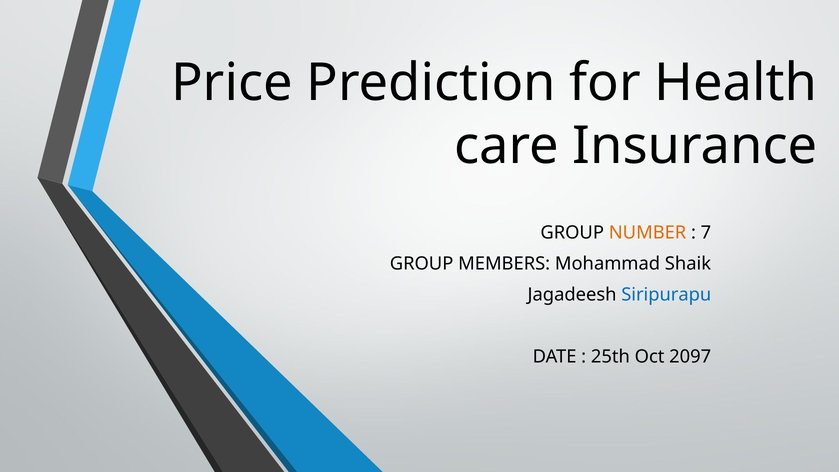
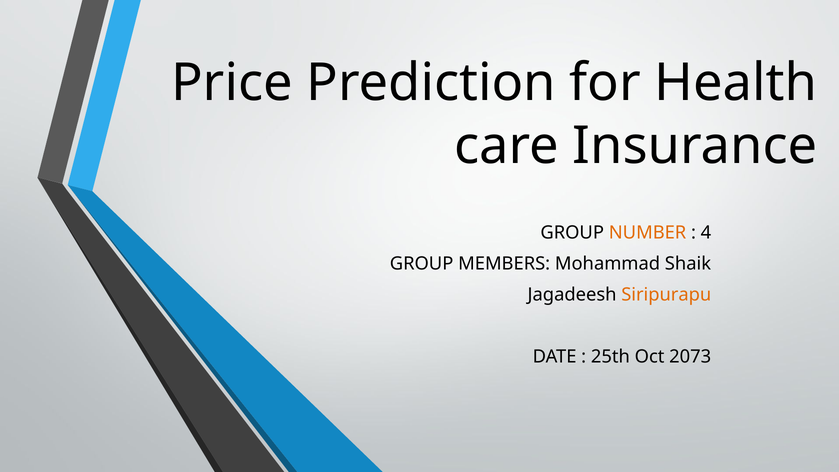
7: 7 -> 4
Siripurapu colour: blue -> orange
2097: 2097 -> 2073
